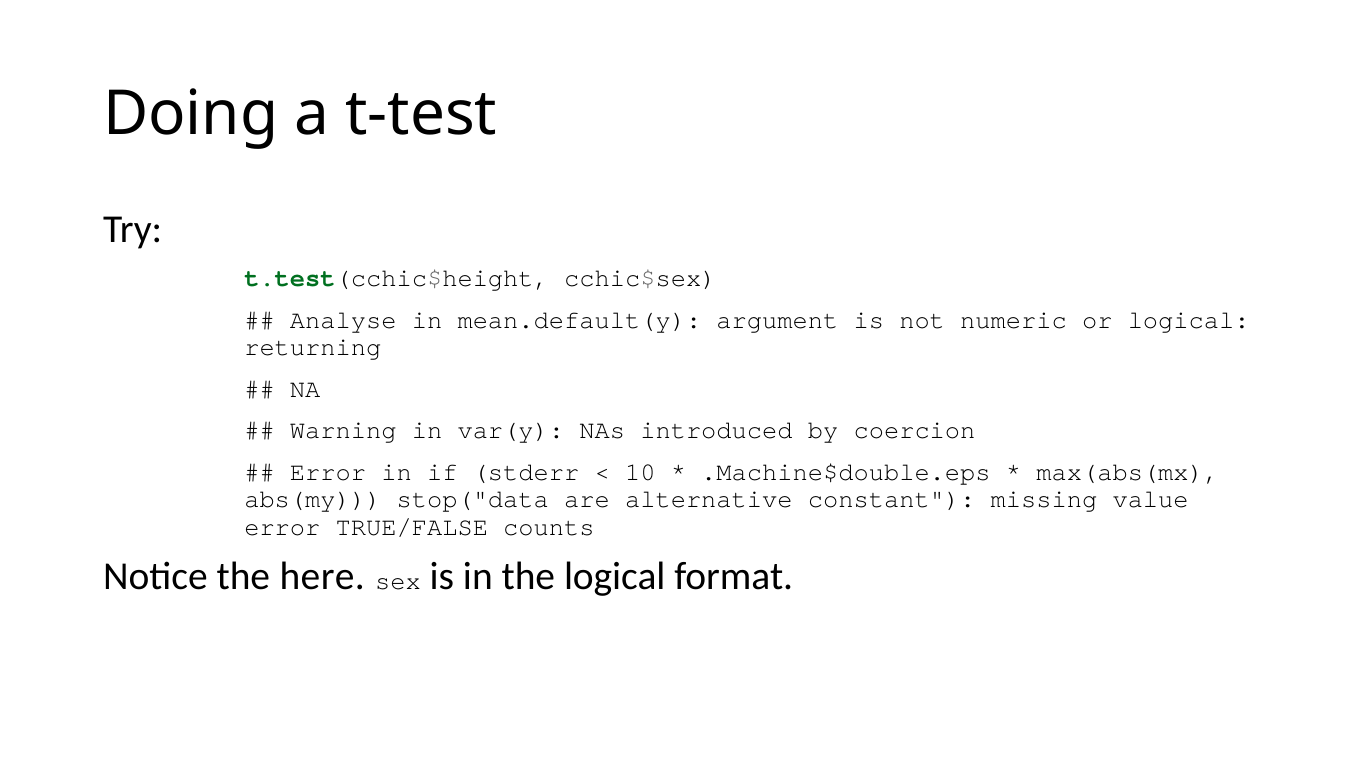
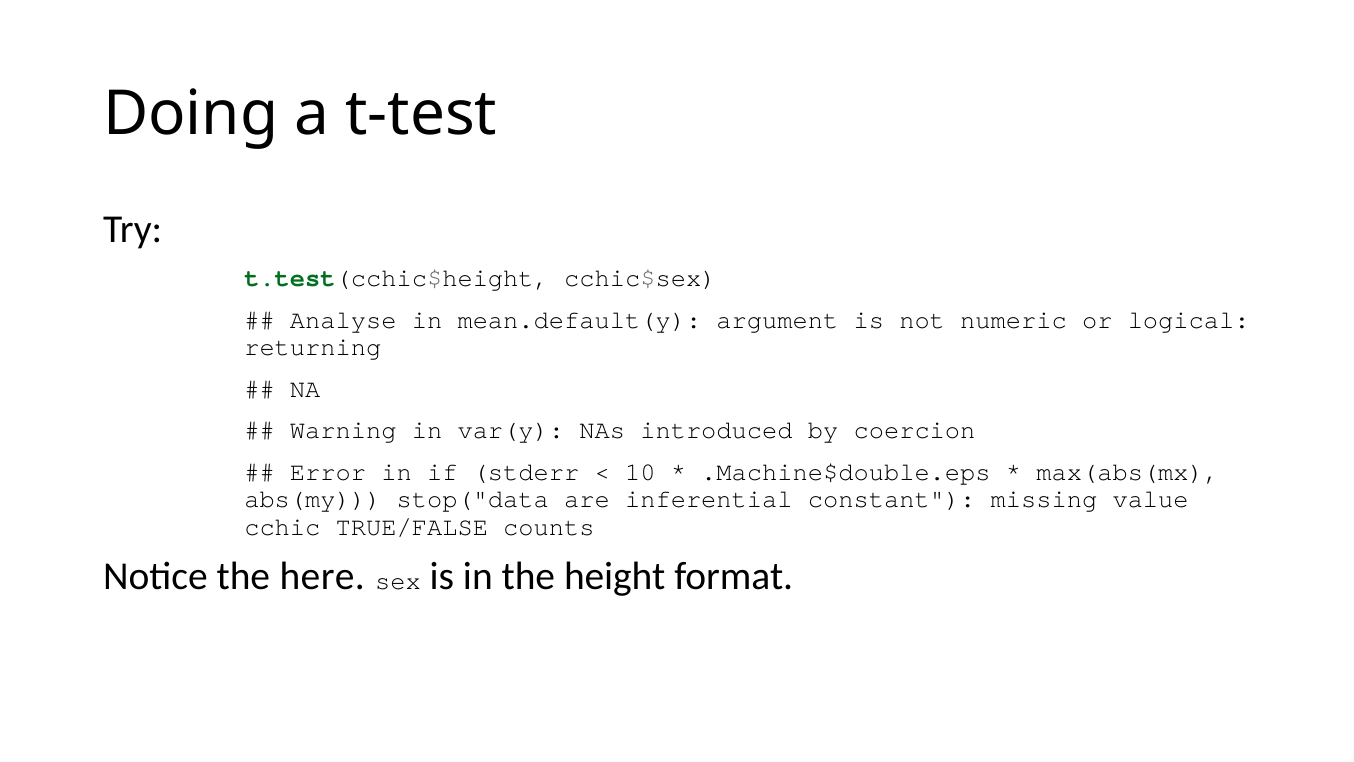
alternative: alternative -> inferential
error at (282, 527): error -> cchic
the logical: logical -> height
